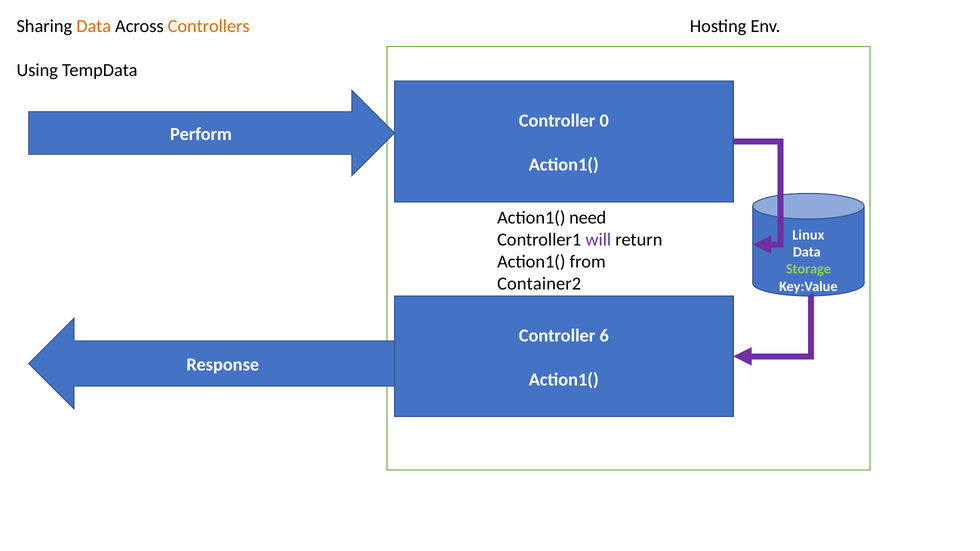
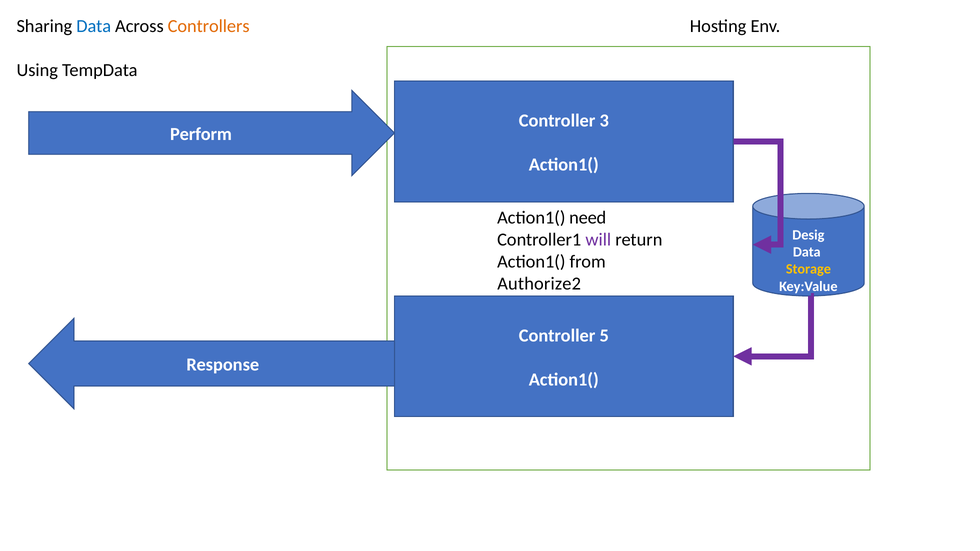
Data at (94, 26) colour: orange -> blue
0: 0 -> 3
Linux: Linux -> Desig
Storage colour: light green -> yellow
Container2: Container2 -> Authorize2
6: 6 -> 5
